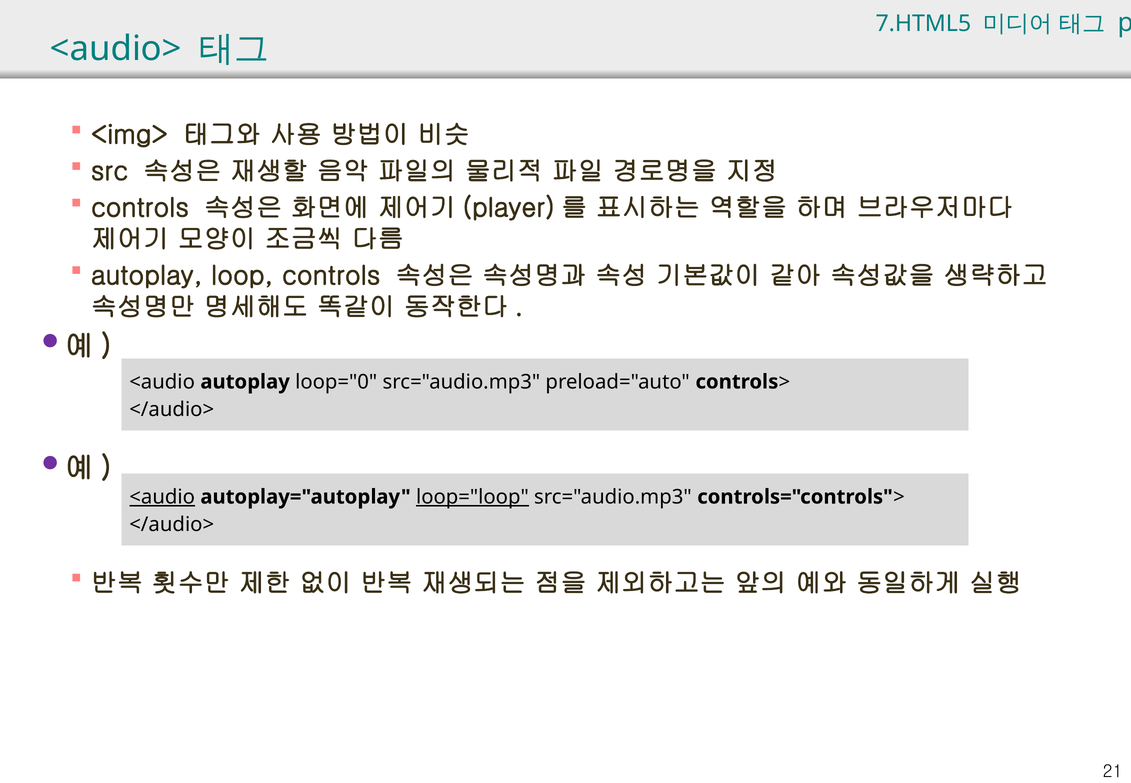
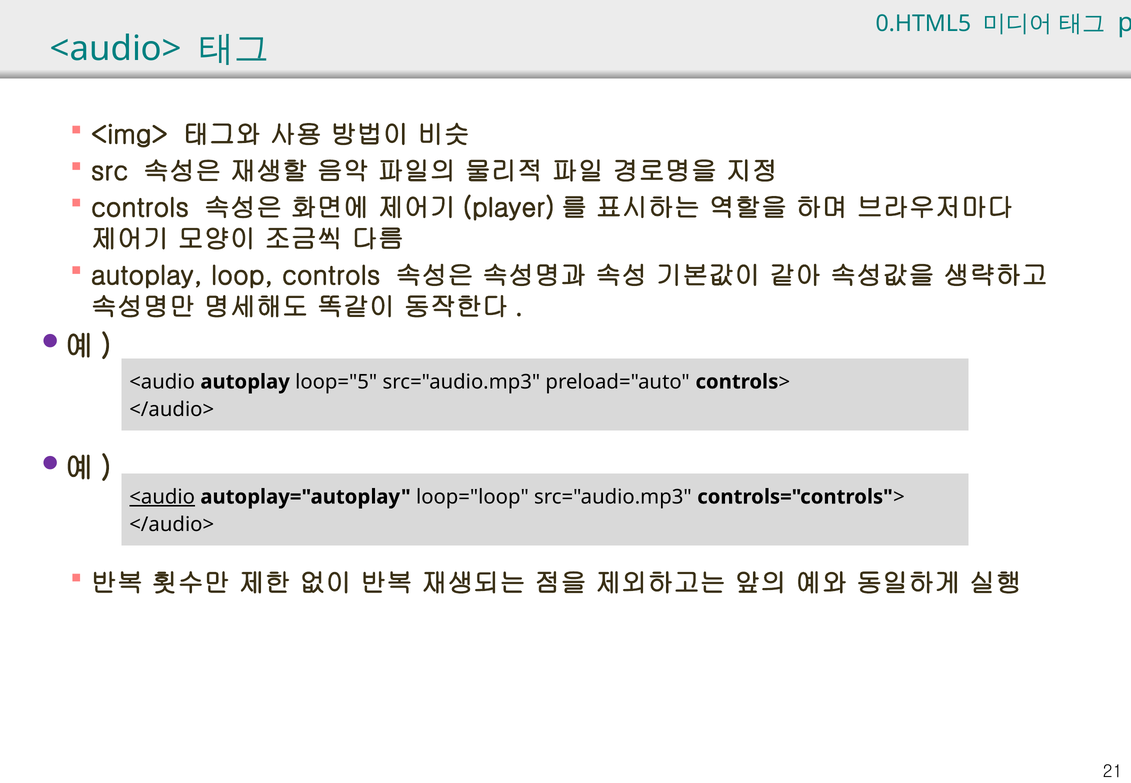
7.HTML5: 7.HTML5 -> 0.HTML5
loop="0: loop="0 -> loop="5
loop="loop underline: present -> none
